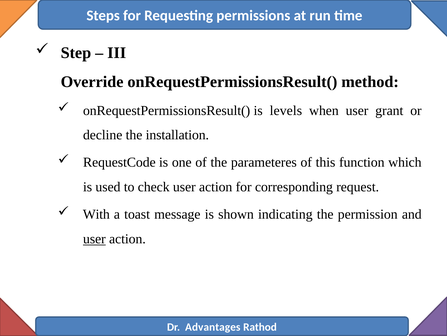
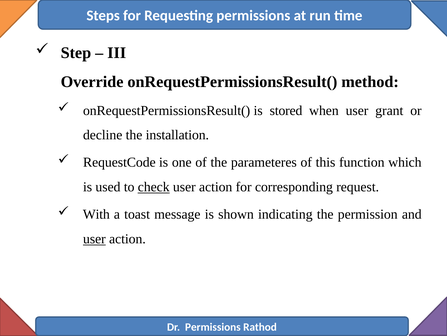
levels: levels -> stored
check underline: none -> present
Dr Advantages: Advantages -> Permissions
